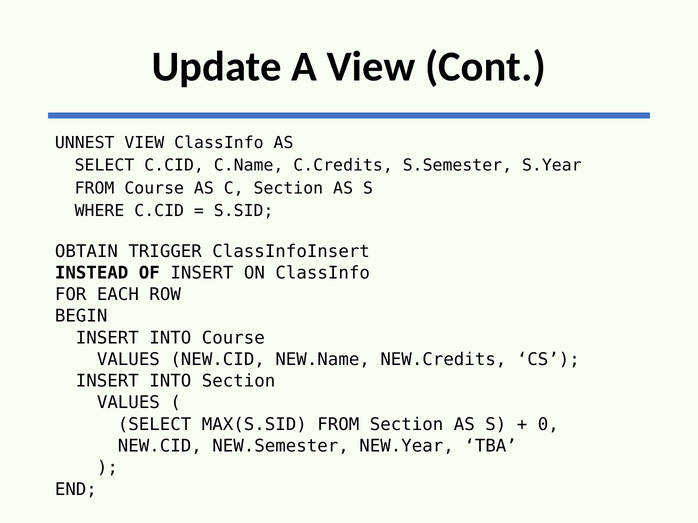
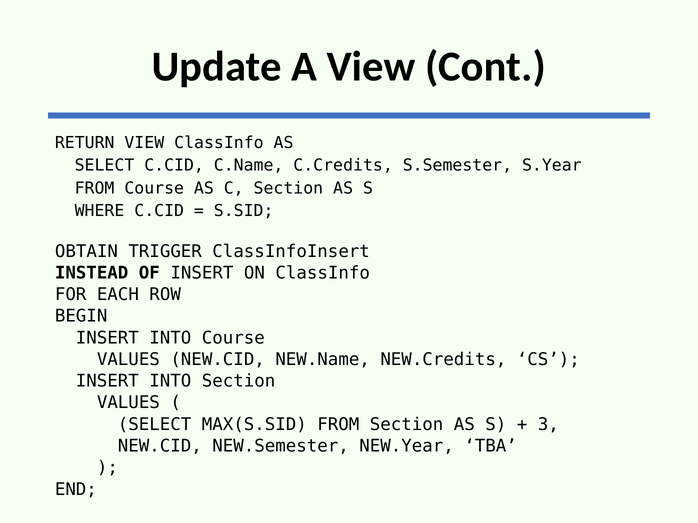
UNNEST: UNNEST -> RETURN
0: 0 -> 3
